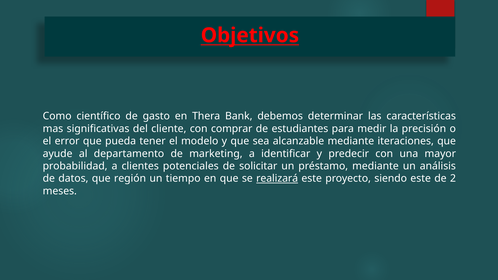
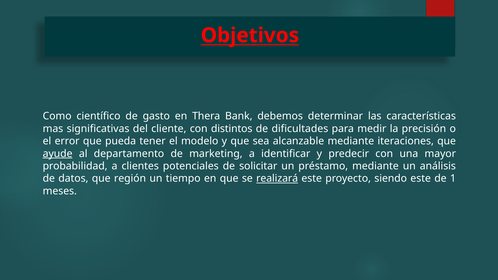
comprar: comprar -> distintos
estudiantes: estudiantes -> dificultades
ayude underline: none -> present
2: 2 -> 1
